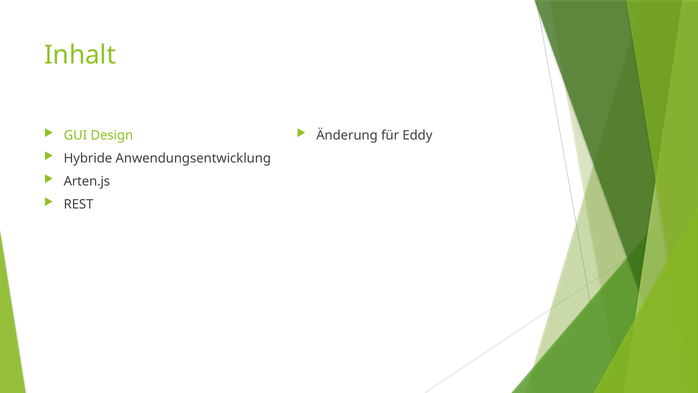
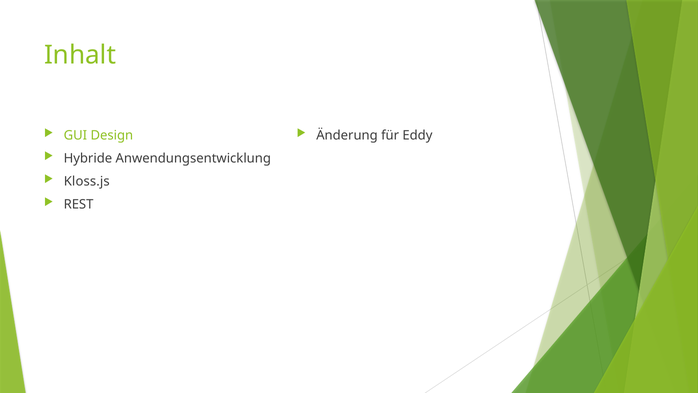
Arten.js: Arten.js -> Kloss.js
